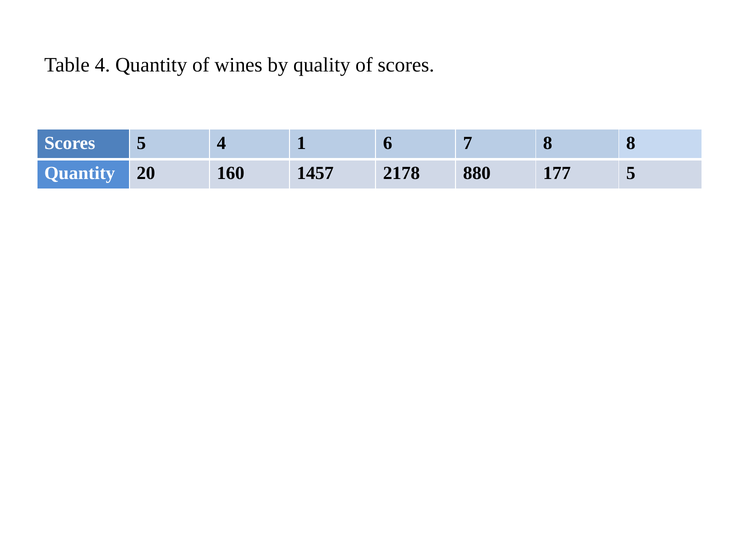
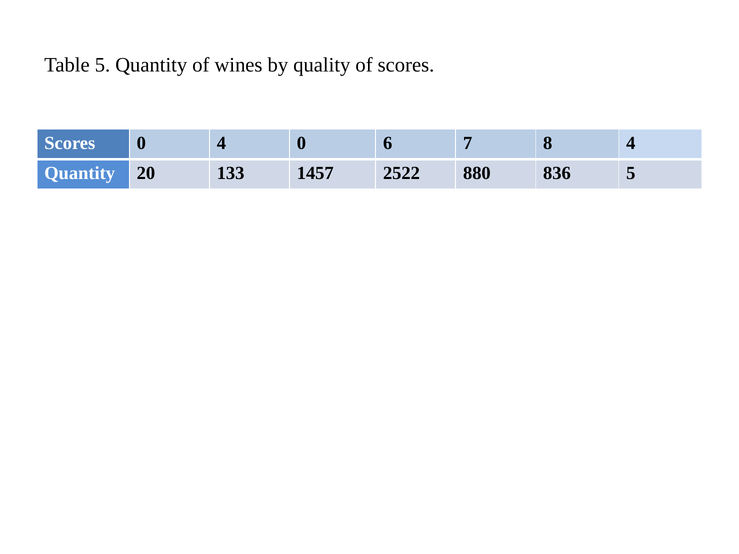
Table 4: 4 -> 5
Scores 5: 5 -> 0
4 1: 1 -> 0
8 8: 8 -> 4
160: 160 -> 133
2178: 2178 -> 2522
177: 177 -> 836
